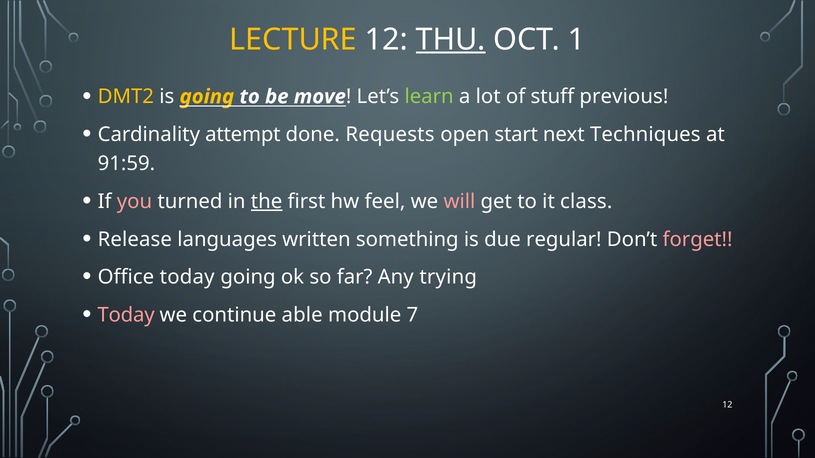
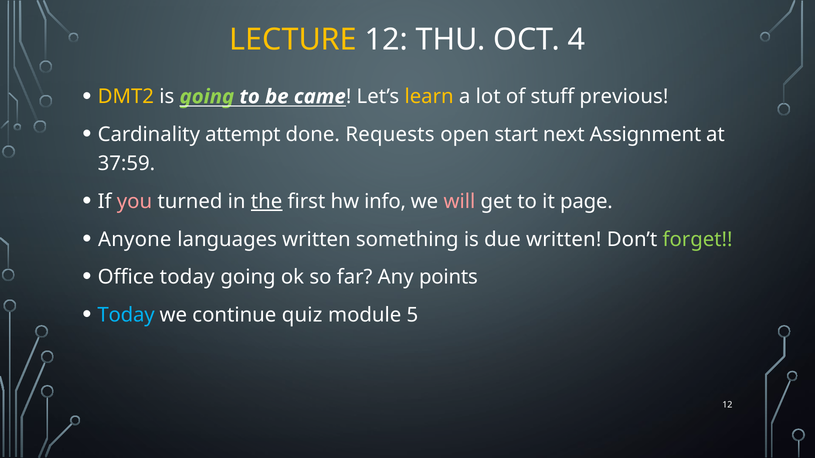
THU underline: present -> none
1: 1 -> 4
going at (207, 97) colour: yellow -> light green
move: move -> came
learn colour: light green -> yellow
Techniques: Techniques -> Assignment
91:59: 91:59 -> 37:59
feel: feel -> info
class: class -> page
Release: Release -> Anyone
due regular: regular -> written
forget colour: pink -> light green
trying: trying -> points
Today at (126, 315) colour: pink -> light blue
able: able -> quiz
7: 7 -> 5
